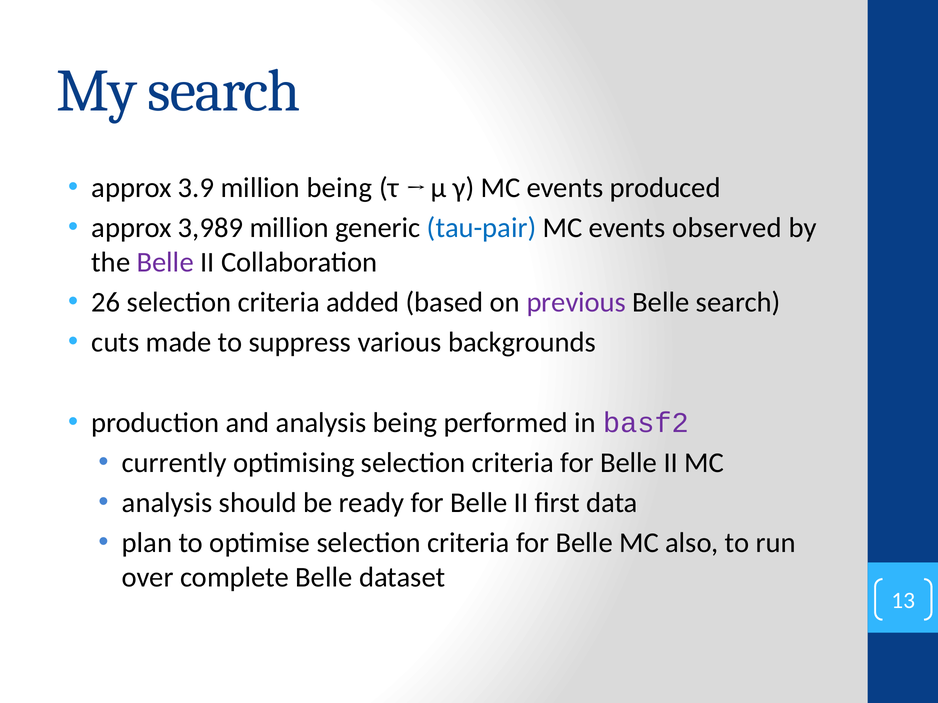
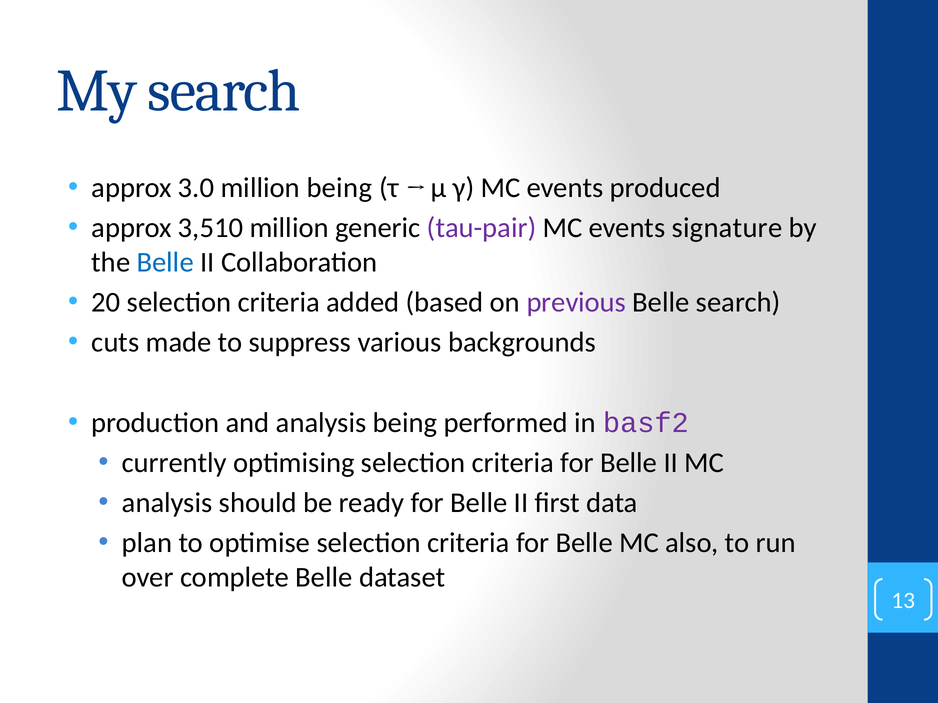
3.9: 3.9 -> 3.0
3,989: 3,989 -> 3,510
tau-pair colour: blue -> purple
observed: observed -> signature
Belle at (165, 263) colour: purple -> blue
26: 26 -> 20
